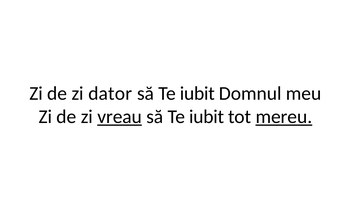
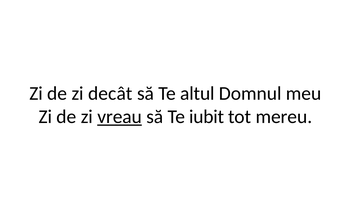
dator: dator -> decât
iubit at (197, 94): iubit -> altul
mereu underline: present -> none
